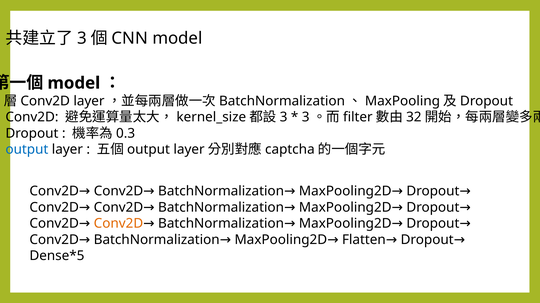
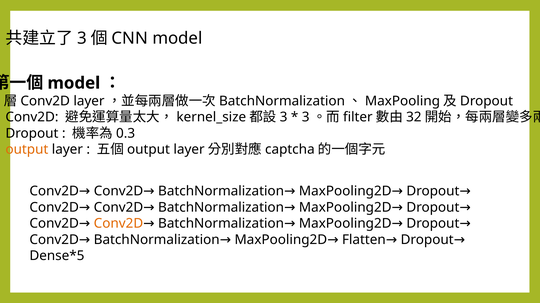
output at (27, 150) colour: blue -> orange
